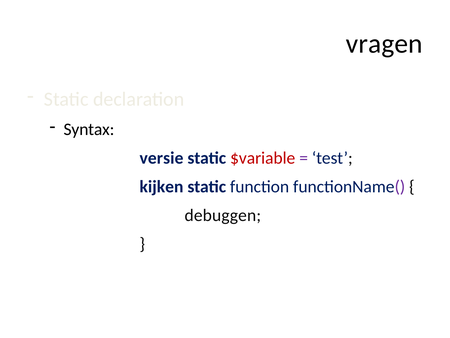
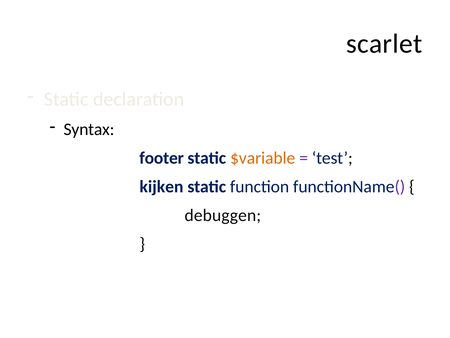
vragen: vragen -> scarlet
versie: versie -> footer
$variable colour: red -> orange
